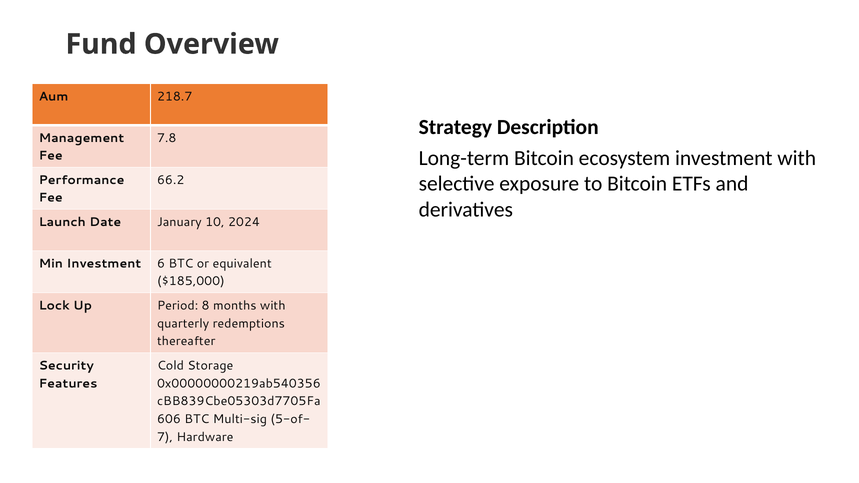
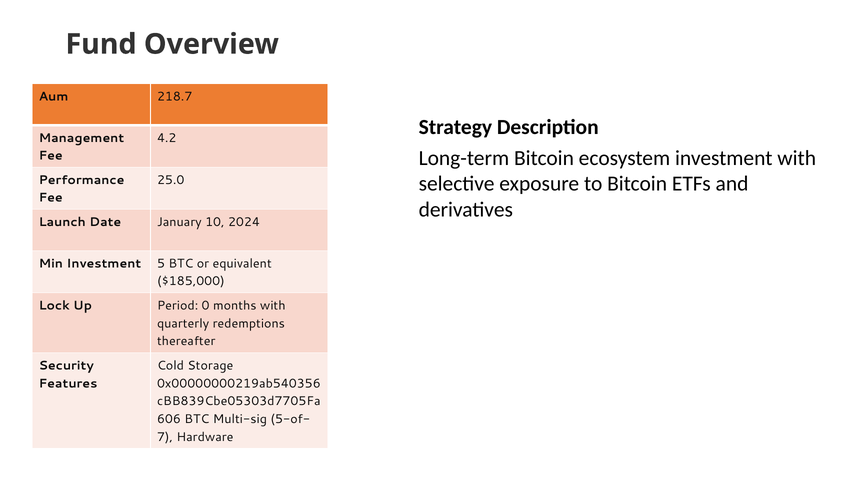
7.8: 7.8 -> 4.2
66.2: 66.2 -> 25.0
6: 6 -> 5
8: 8 -> 0
